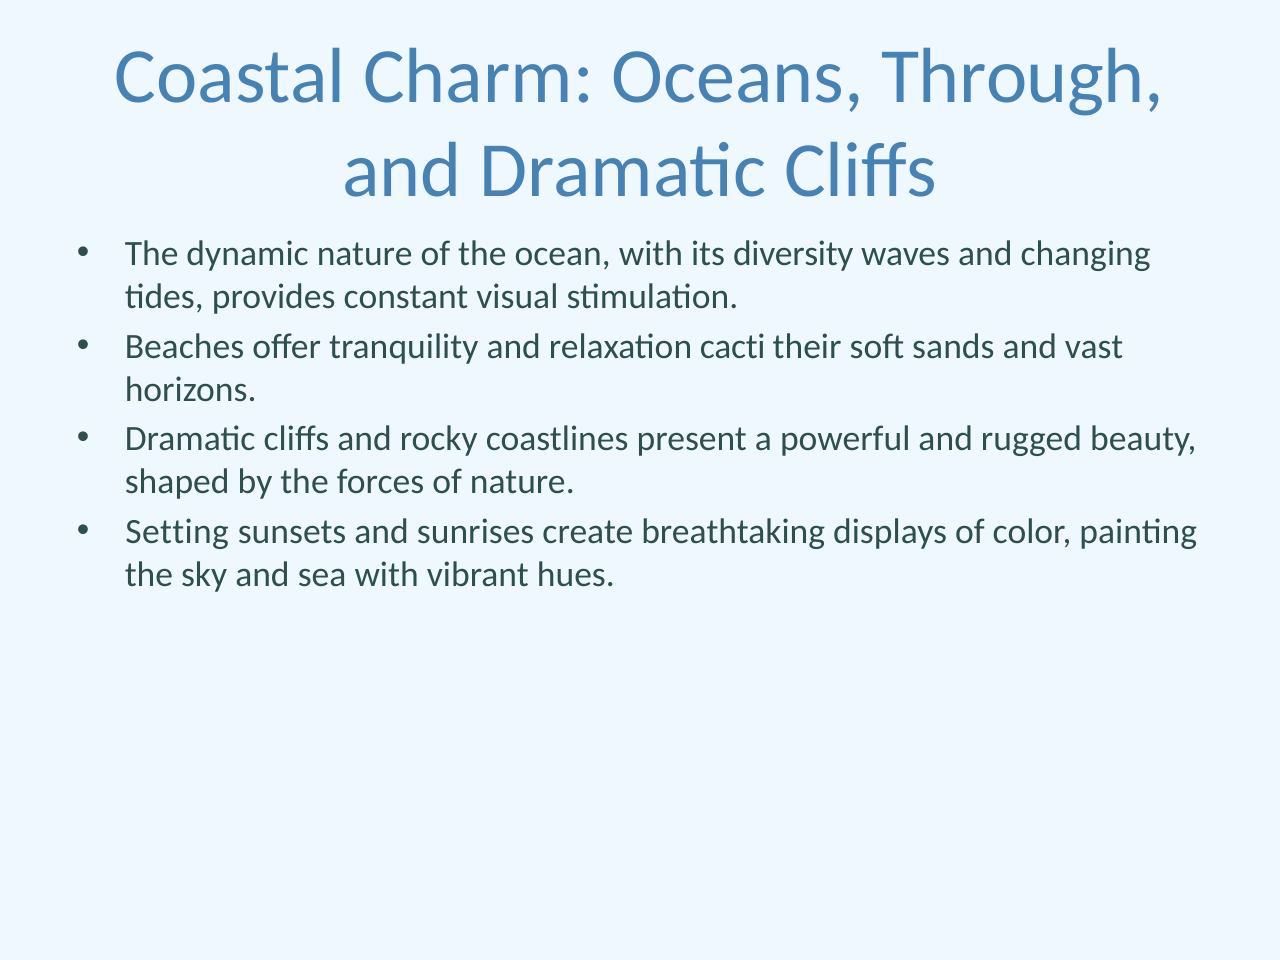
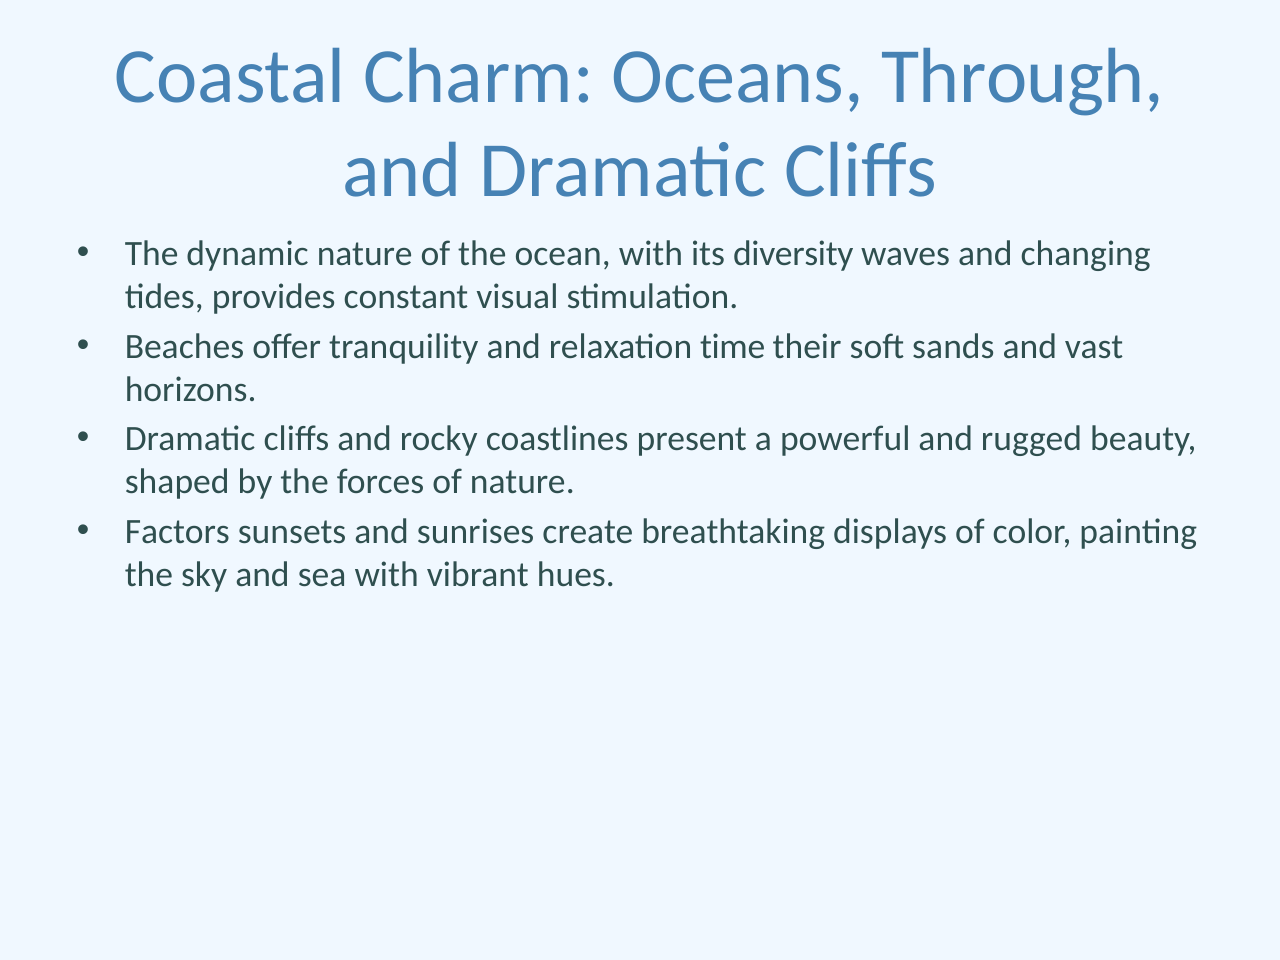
cacti: cacti -> time
Setting: Setting -> Factors
